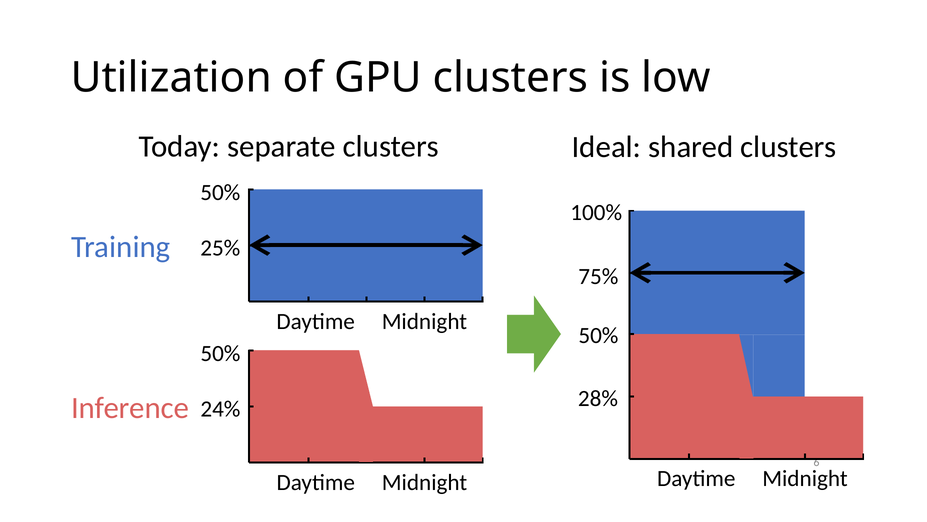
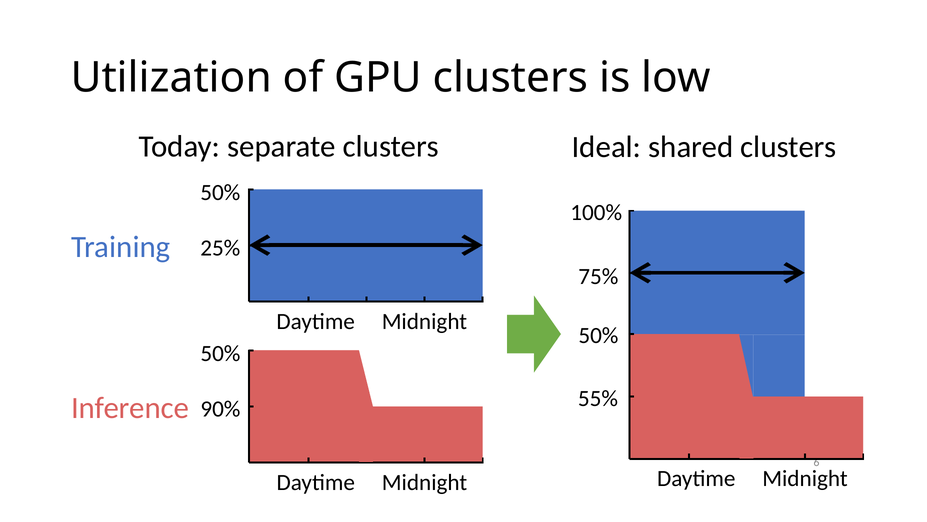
28%: 28% -> 55%
24%: 24% -> 90%
